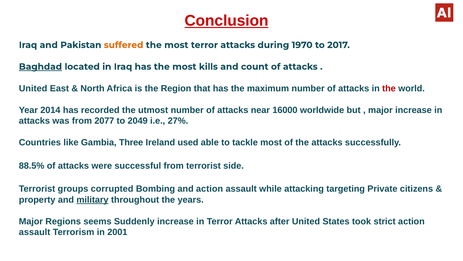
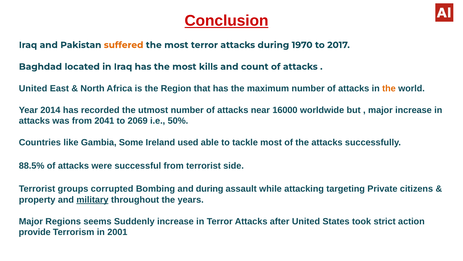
Baghdad underline: present -> none
the at (389, 88) colour: red -> orange
2077: 2077 -> 2041
2049: 2049 -> 2069
27%: 27% -> 50%
Three: Three -> Some
and action: action -> during
assault at (35, 232): assault -> provide
